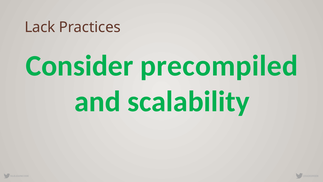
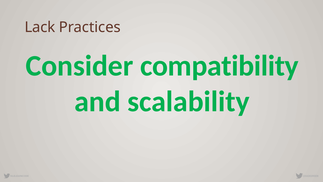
precompiled: precompiled -> compatibility
